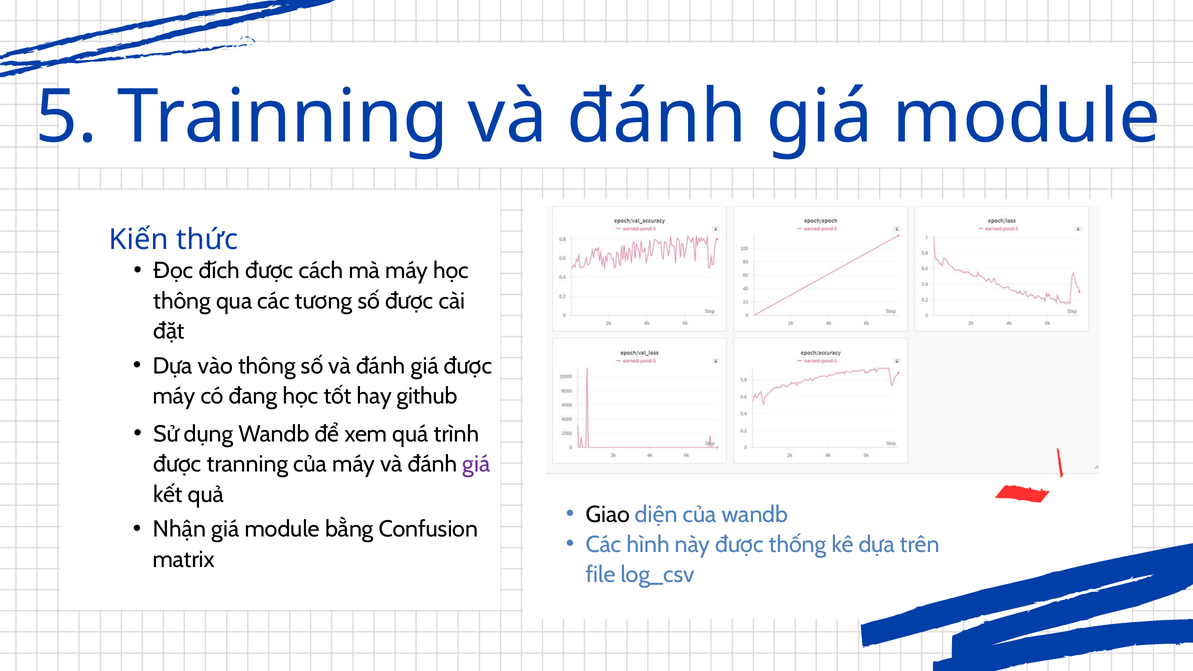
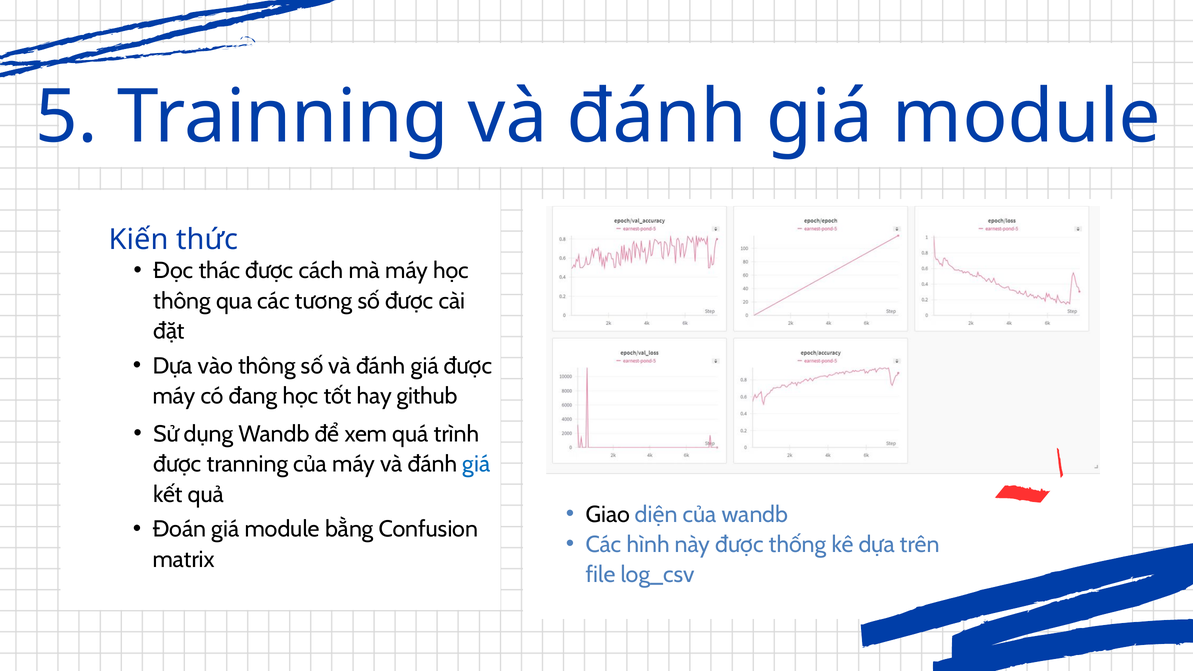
đích: đích -> thác
giá at (476, 464) colour: purple -> blue
Nhận: Nhận -> Đoán
